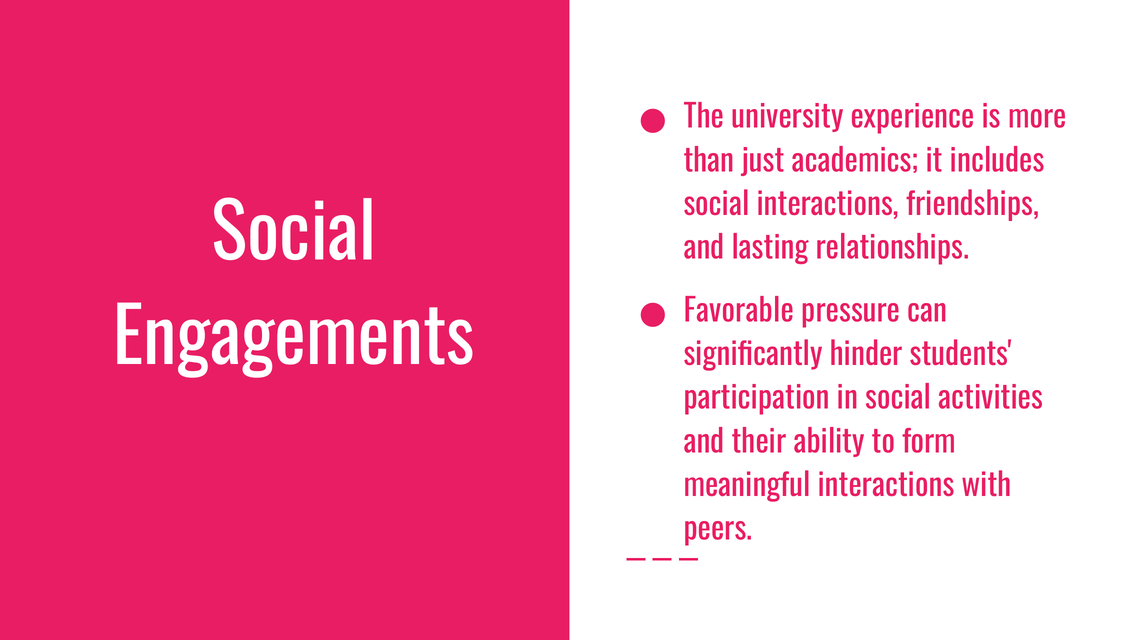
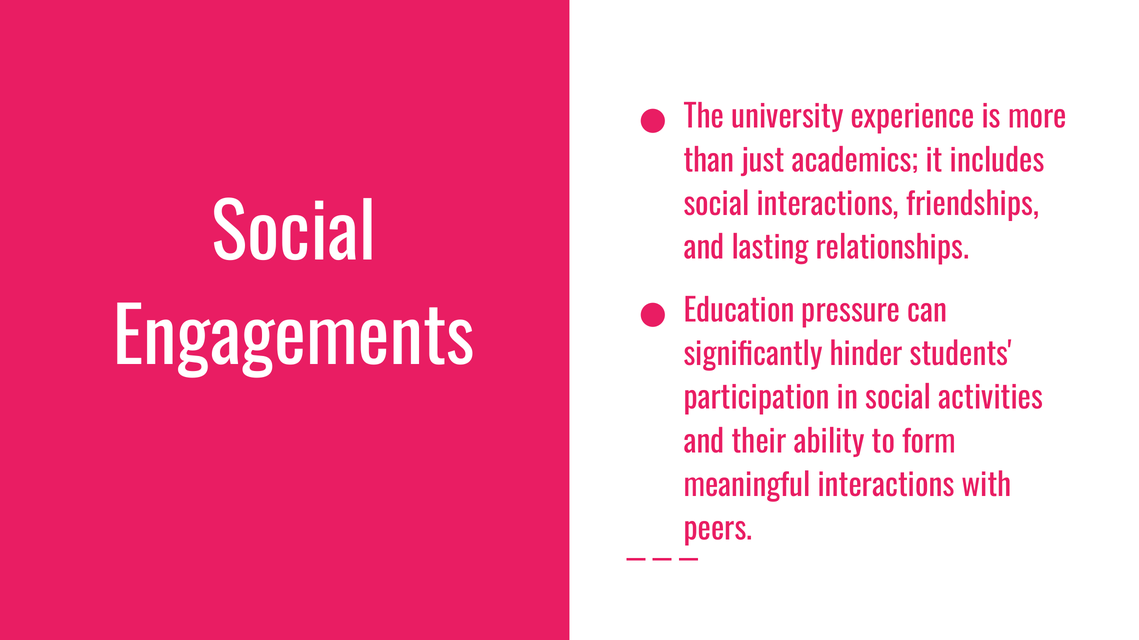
Favorable: Favorable -> Education
